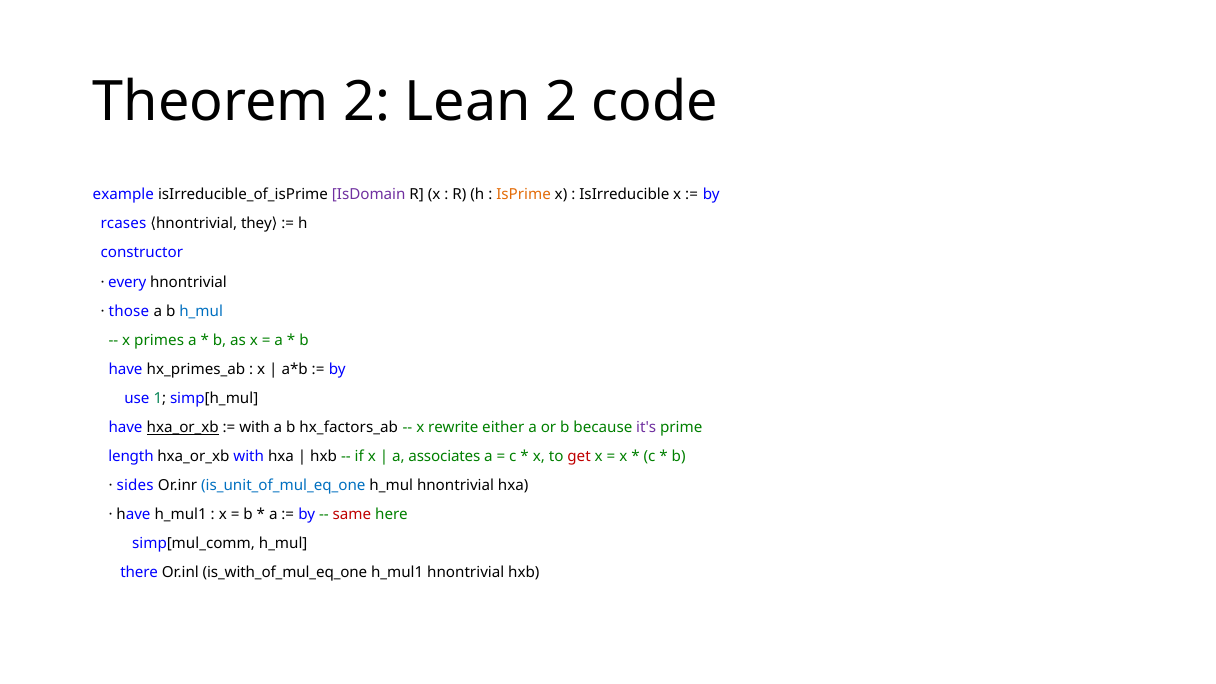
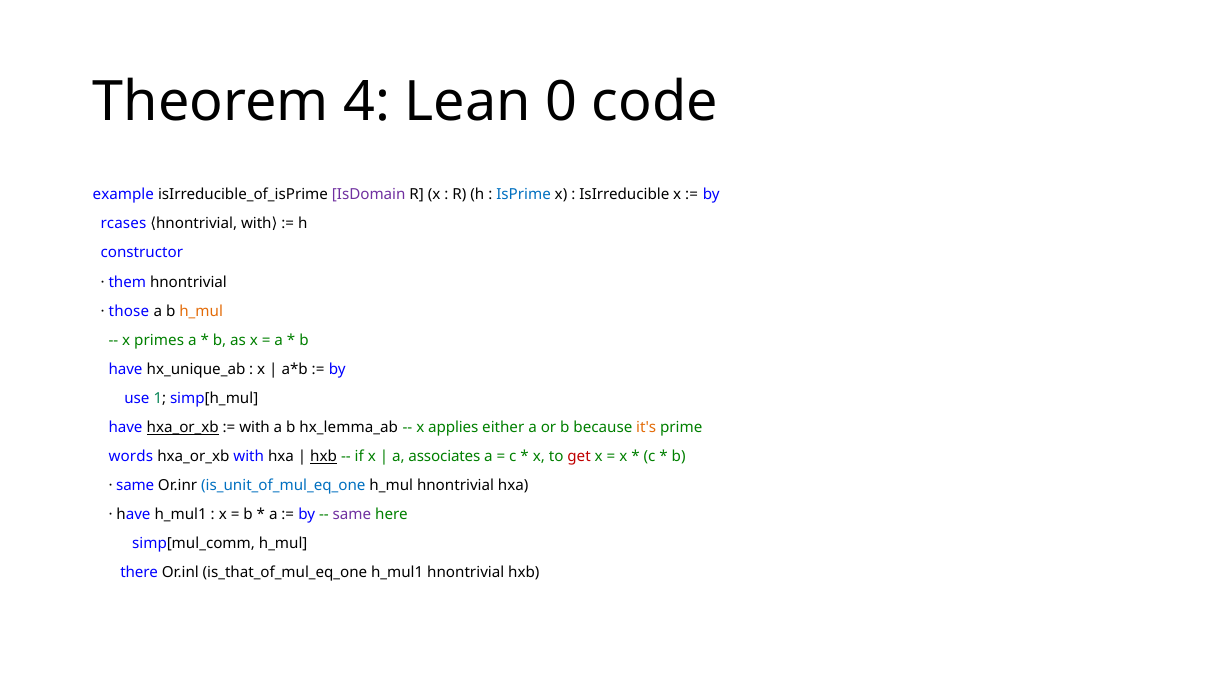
Theorem 2: 2 -> 4
Lean 2: 2 -> 0
IsPrime colour: orange -> blue
hnontrivial they: they -> with
every: every -> them
h_mul at (201, 311) colour: blue -> orange
hx_primes_ab: hx_primes_ab -> hx_unique_ab
hx_factors_ab: hx_factors_ab -> hx_lemma_ab
rewrite: rewrite -> applies
it's colour: purple -> orange
length: length -> words
hxb at (324, 457) underline: none -> present
sides at (135, 486): sides -> same
same at (352, 515) colour: red -> purple
is_with_of_mul_eq_one: is_with_of_mul_eq_one -> is_that_of_mul_eq_one
